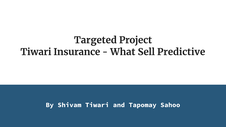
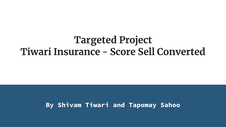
What: What -> Score
Predictive: Predictive -> Converted
